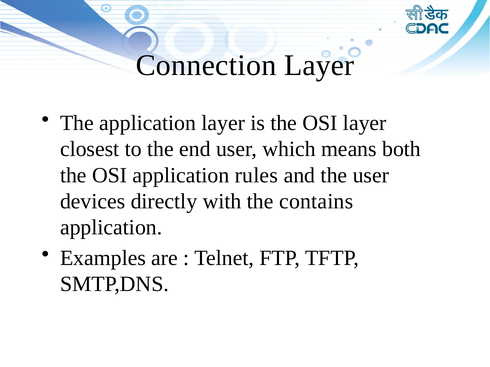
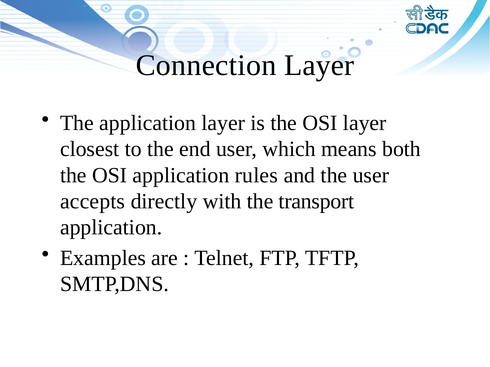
devices: devices -> accepts
contains: contains -> transport
